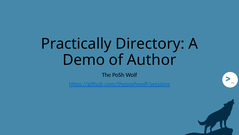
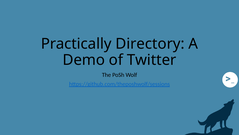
Author: Author -> Twitter
